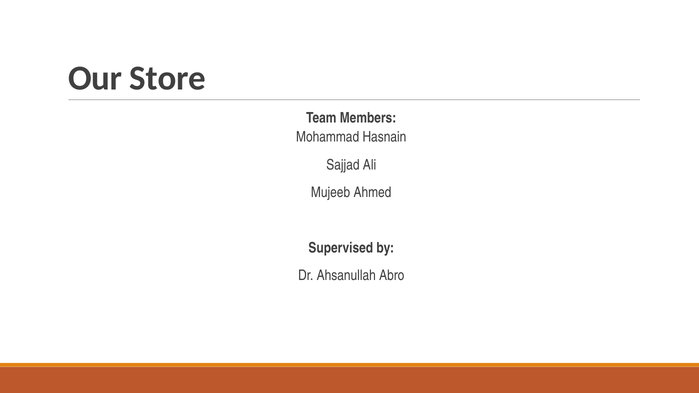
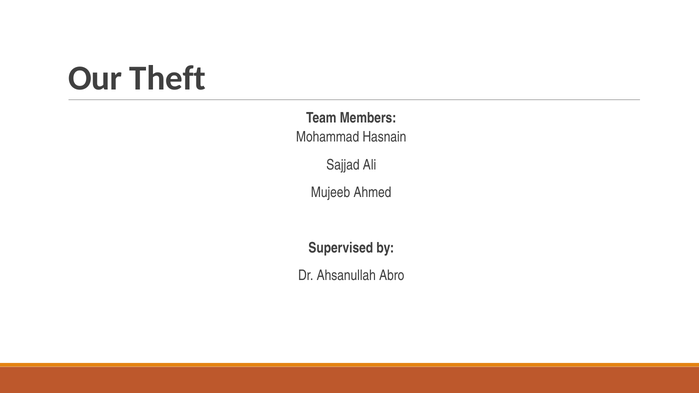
Store: Store -> Theft
